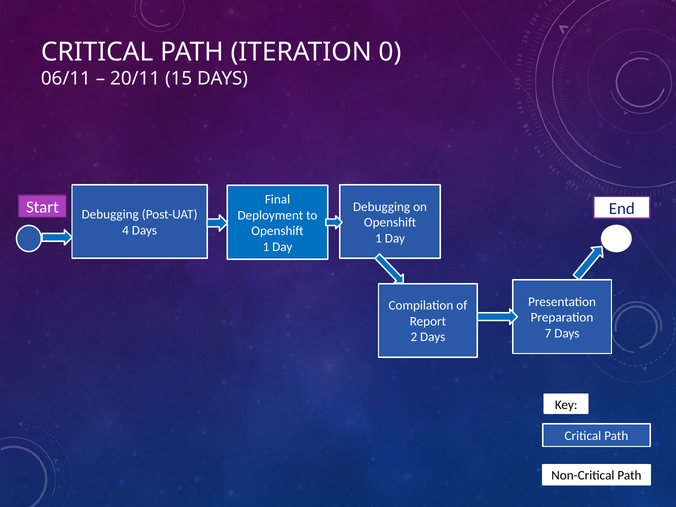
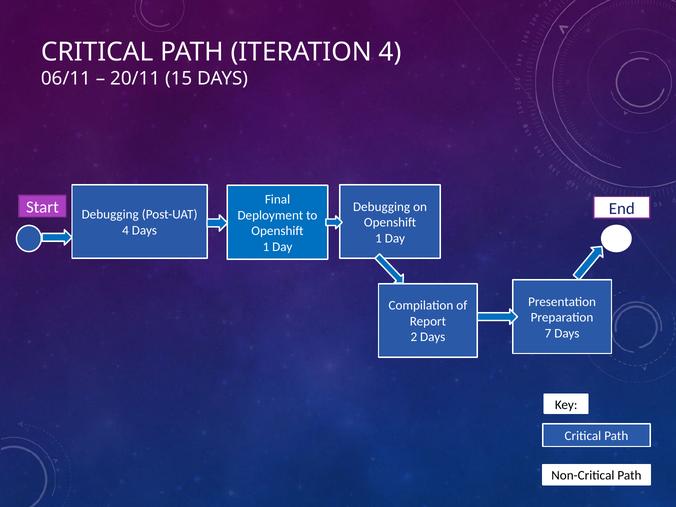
ITERATION 0: 0 -> 4
